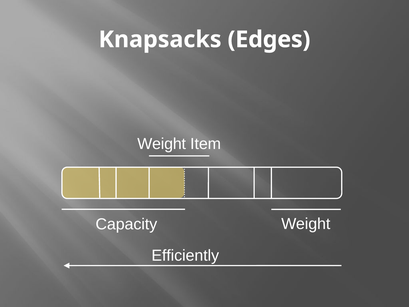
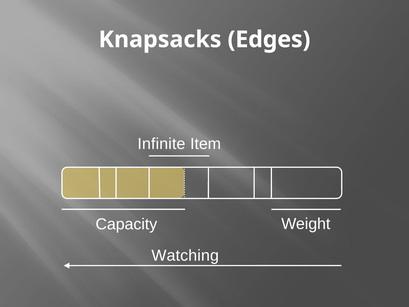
Weight at (162, 144): Weight -> Infinite
Efficiently: Efficiently -> Watching
